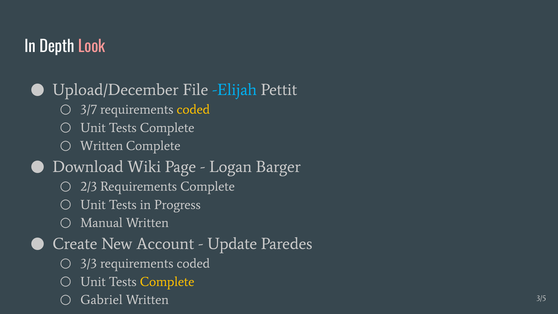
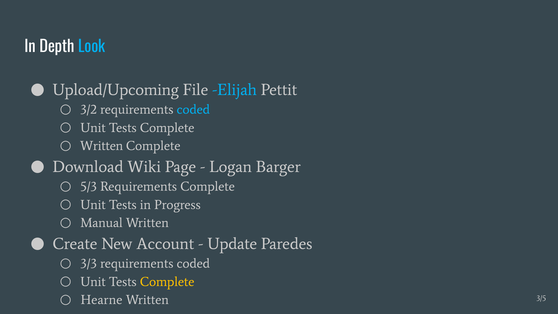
Look colour: pink -> light blue
Upload/December: Upload/December -> Upload/Upcoming
3/7: 3/7 -> 3/2
coded at (193, 110) colour: yellow -> light blue
2/3: 2/3 -> 5/3
Gabriel: Gabriel -> Hearne
